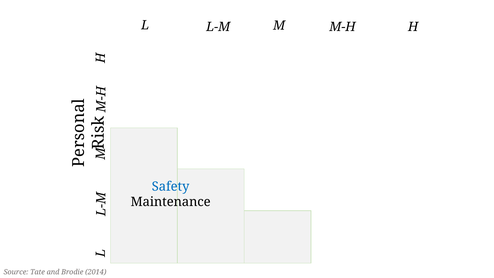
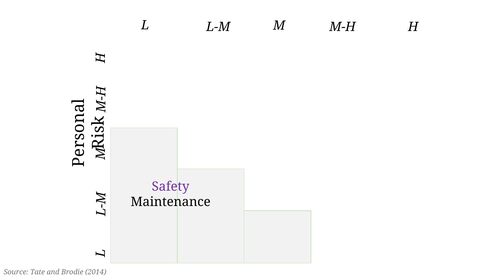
Safety colour: blue -> purple
